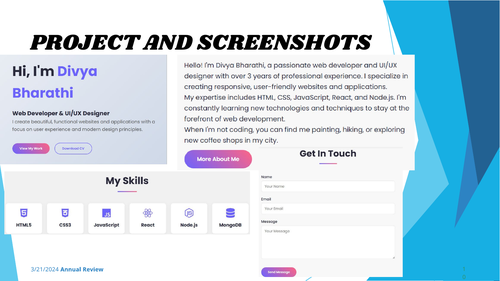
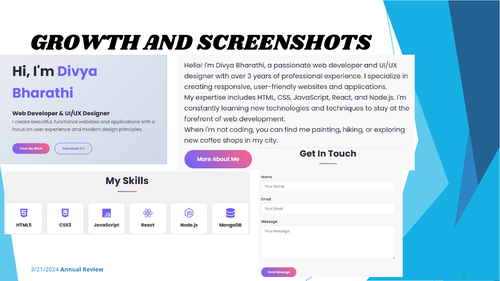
PROJECT: PROJECT -> GROWTH
